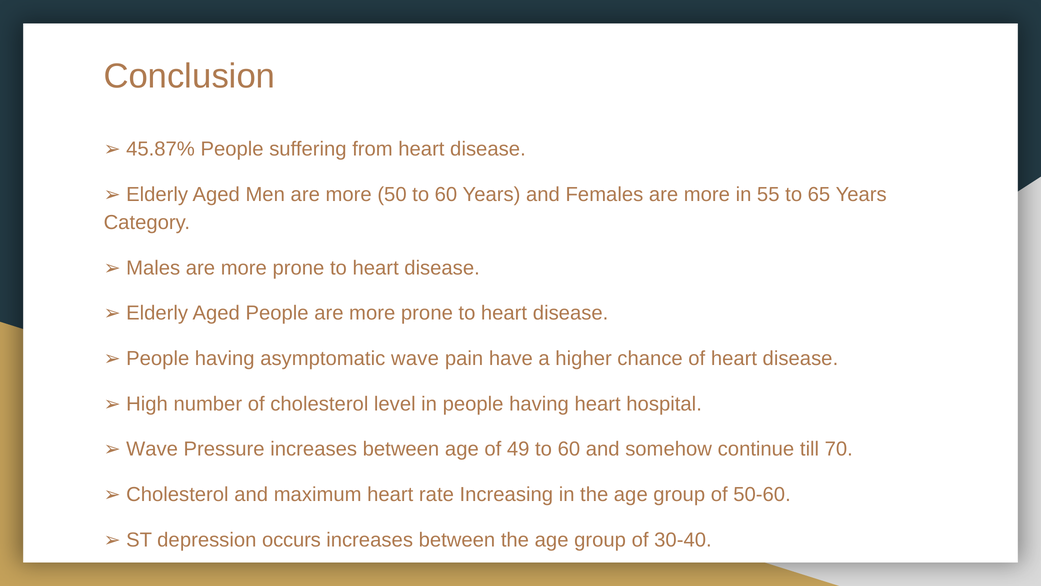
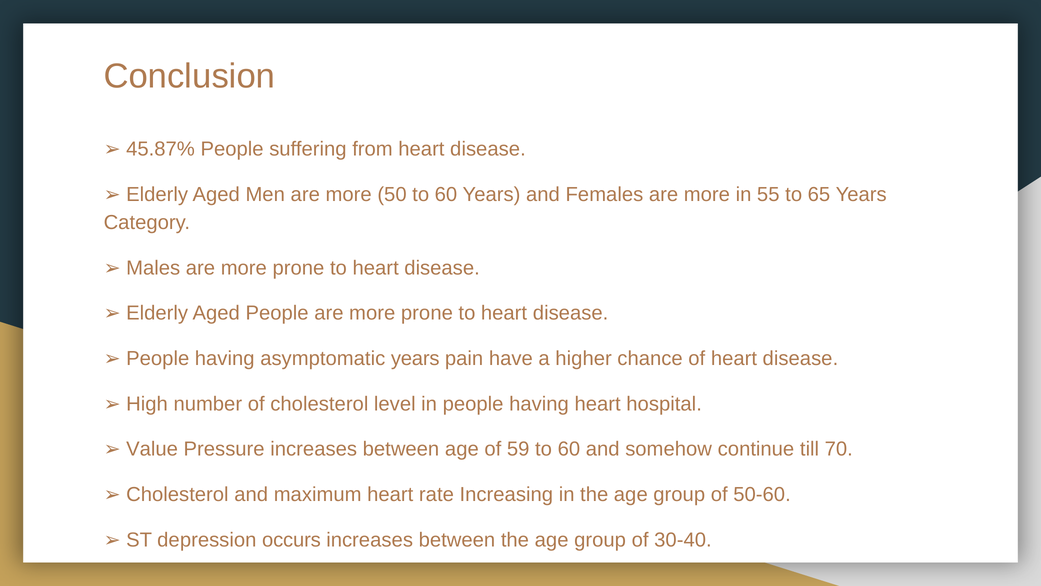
asymptomatic wave: wave -> years
Wave at (152, 449): Wave -> Value
49: 49 -> 59
